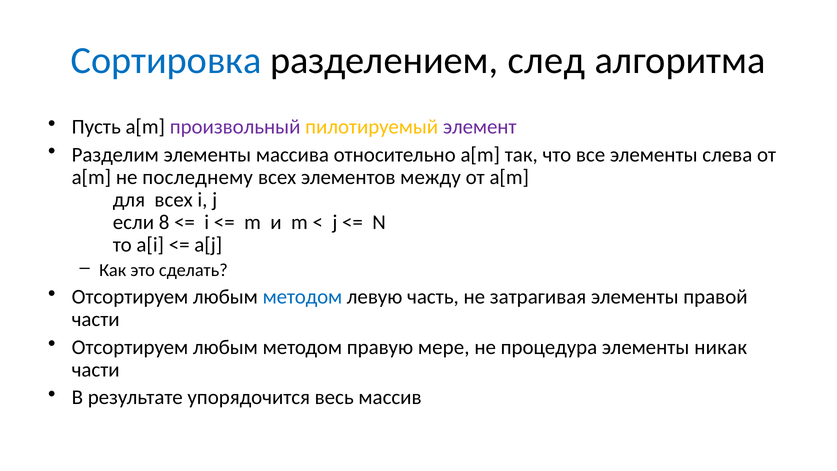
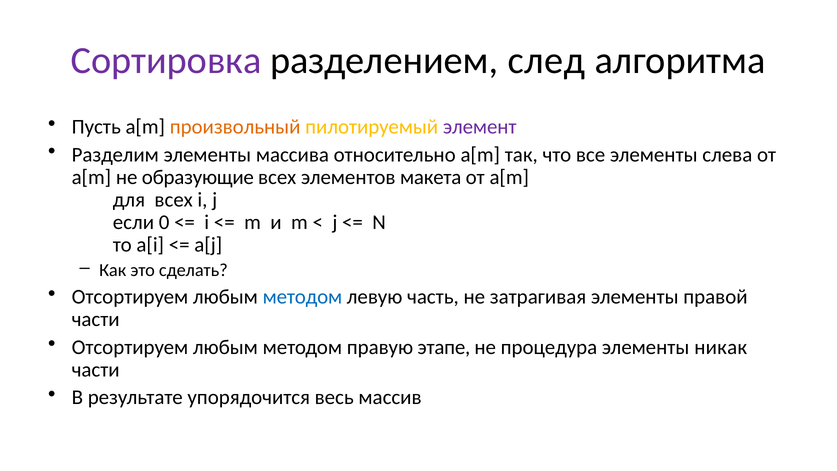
Сортировка colour: blue -> purple
произвольный colour: purple -> orange
последнему: последнему -> образующие
между: между -> макета
8: 8 -> 0
мере: мере -> этапе
